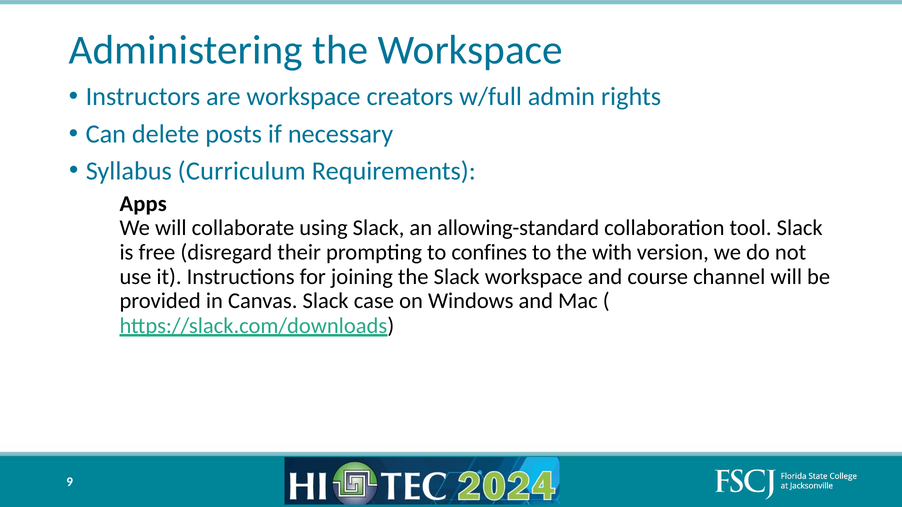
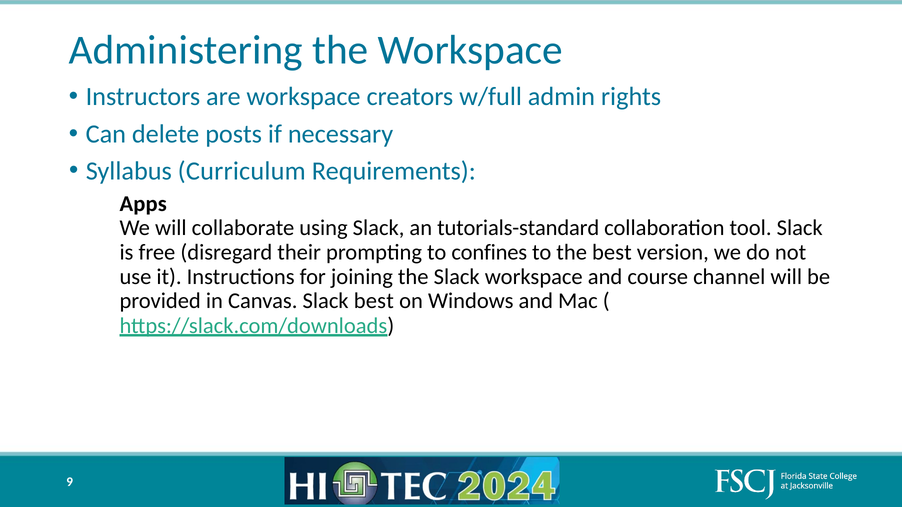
allowing-standard: allowing-standard -> tutorials-standard
the with: with -> best
Slack case: case -> best
